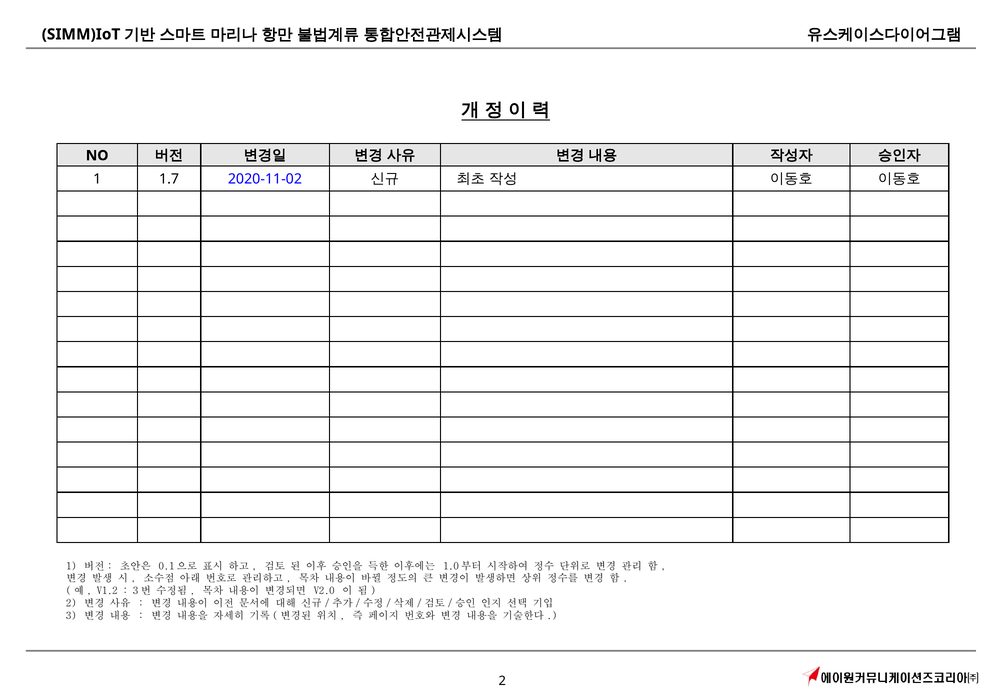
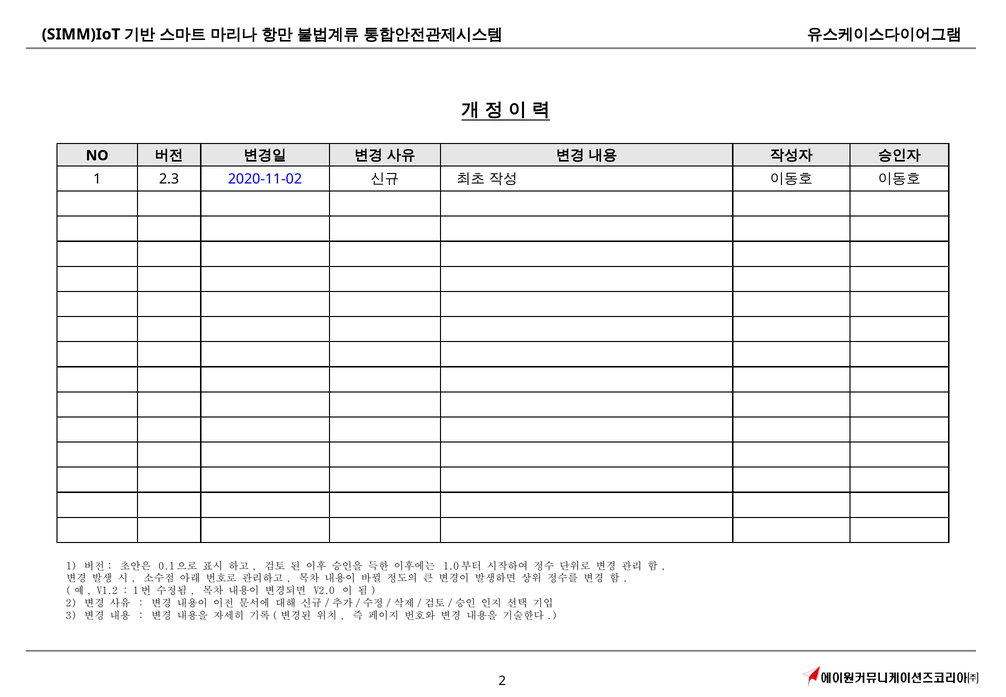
1.7: 1.7 -> 2.3
3 at (136, 590): 3 -> 1
